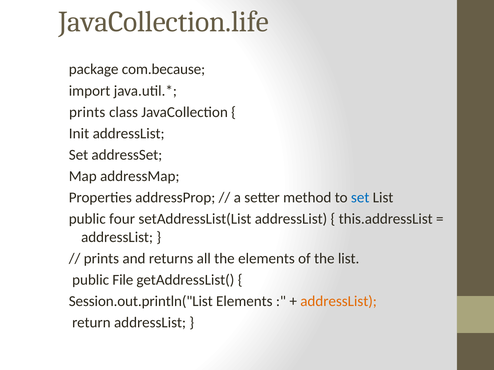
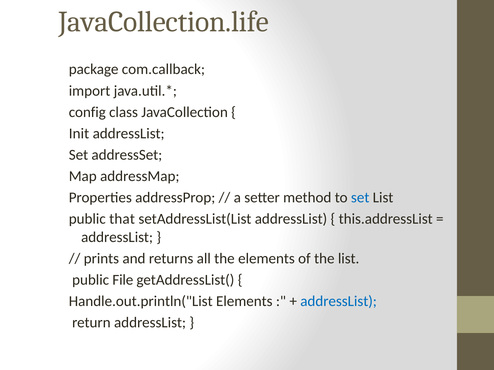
com.because: com.because -> com.callback
prints at (87, 112): prints -> config
four: four -> that
Session.out.println("List: Session.out.println("List -> Handle.out.println("List
addressList at (339, 302) colour: orange -> blue
